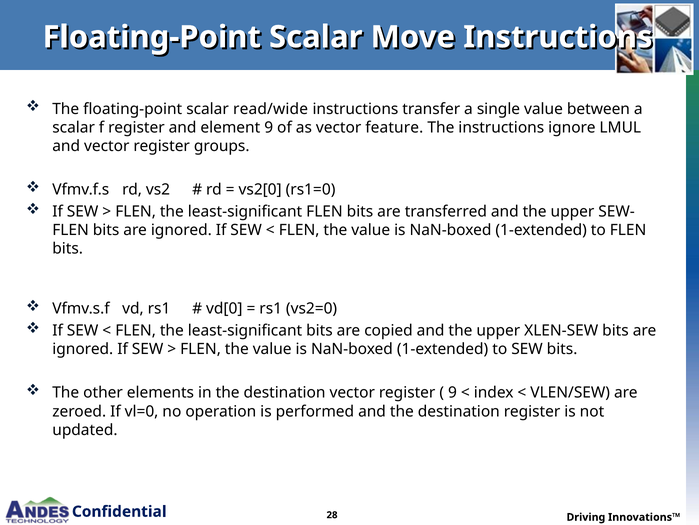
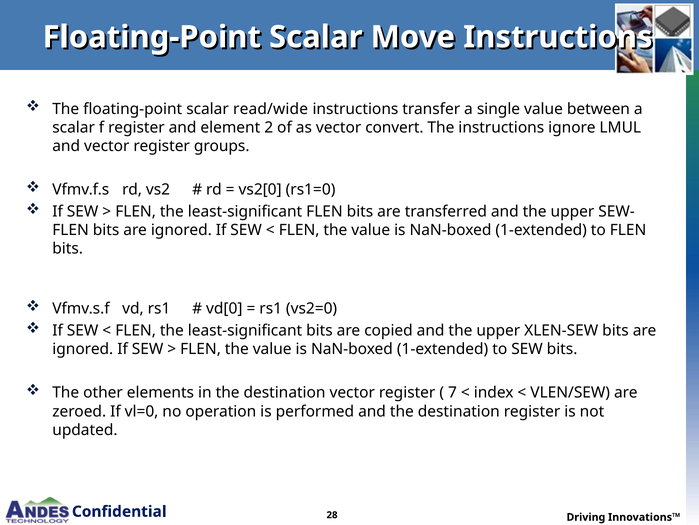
element 9: 9 -> 2
feature: feature -> convert
9 at (452, 392): 9 -> 7
